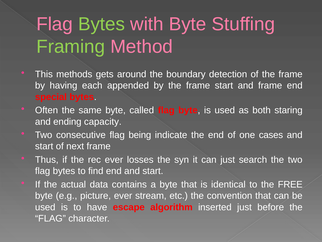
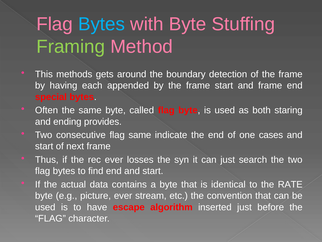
Bytes at (102, 24) colour: light green -> light blue
capacity: capacity -> provides
flag being: being -> same
FREE: FREE -> RATE
